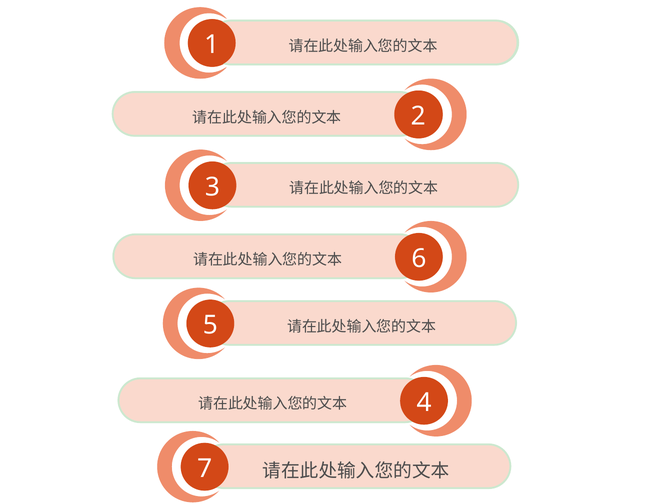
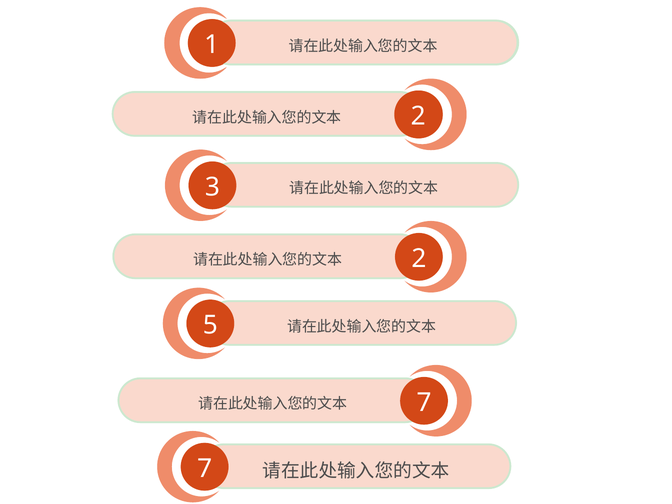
6 at (419, 259): 6 -> 2
4 at (424, 403): 4 -> 7
